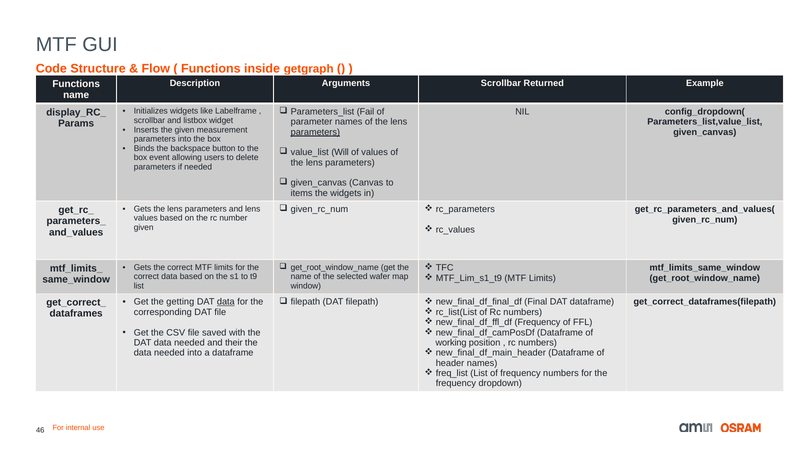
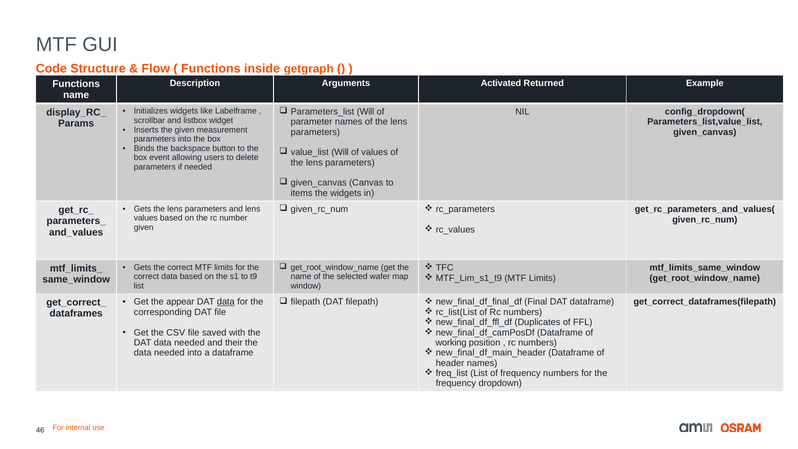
Arguments Scrollbar: Scrollbar -> Activated
Fail at (365, 112): Fail -> Will
parameters at (315, 132) underline: present -> none
getting: getting -> appear
Frequency at (537, 322): Frequency -> Duplicates
